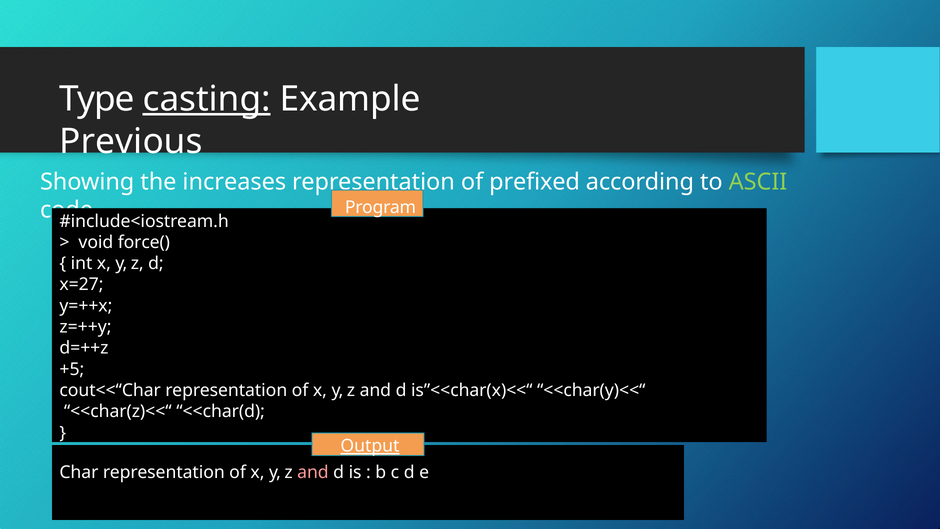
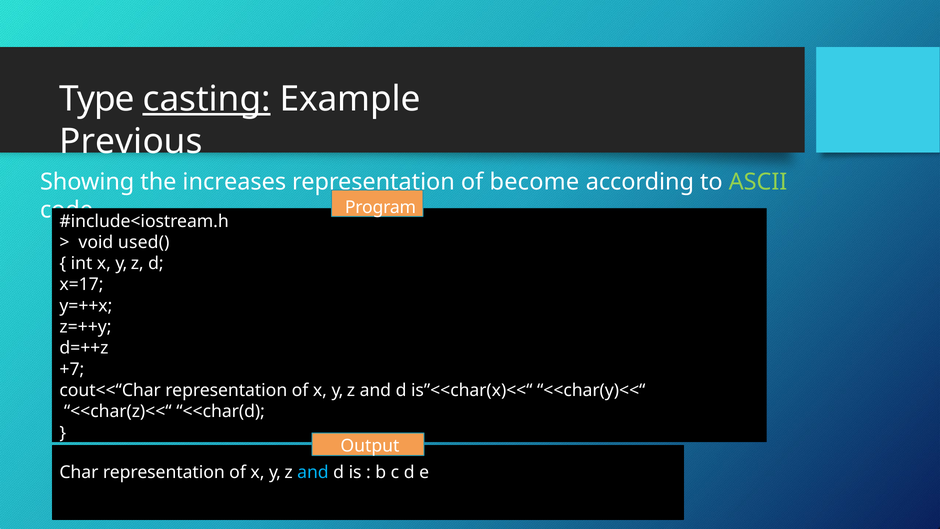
prefixed: prefixed -> become
force(: force( -> used(
x=27: x=27 -> x=17
+5: +5 -> +7
Output underline: present -> none
and at (313, 472) colour: pink -> light blue
